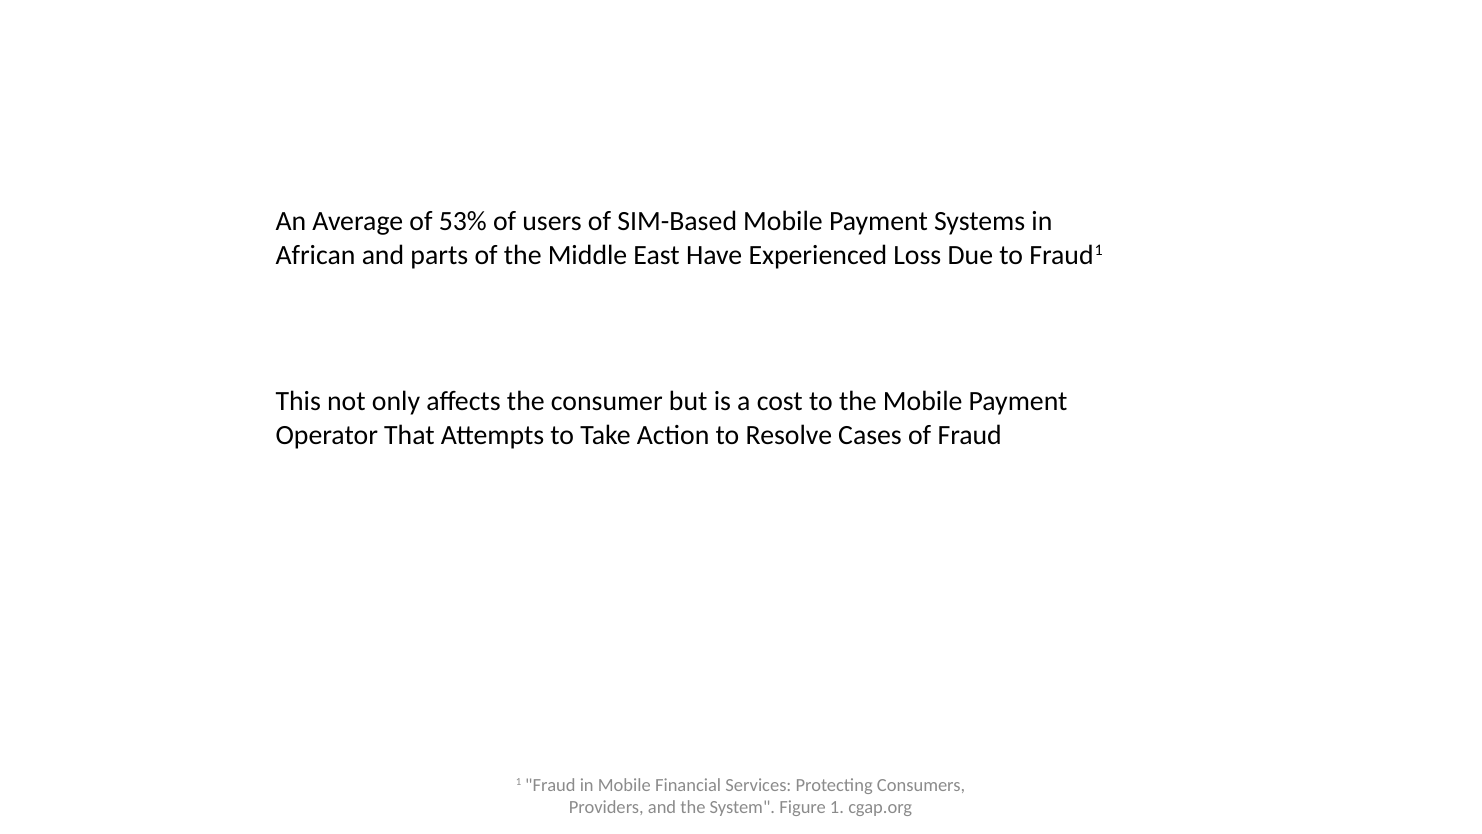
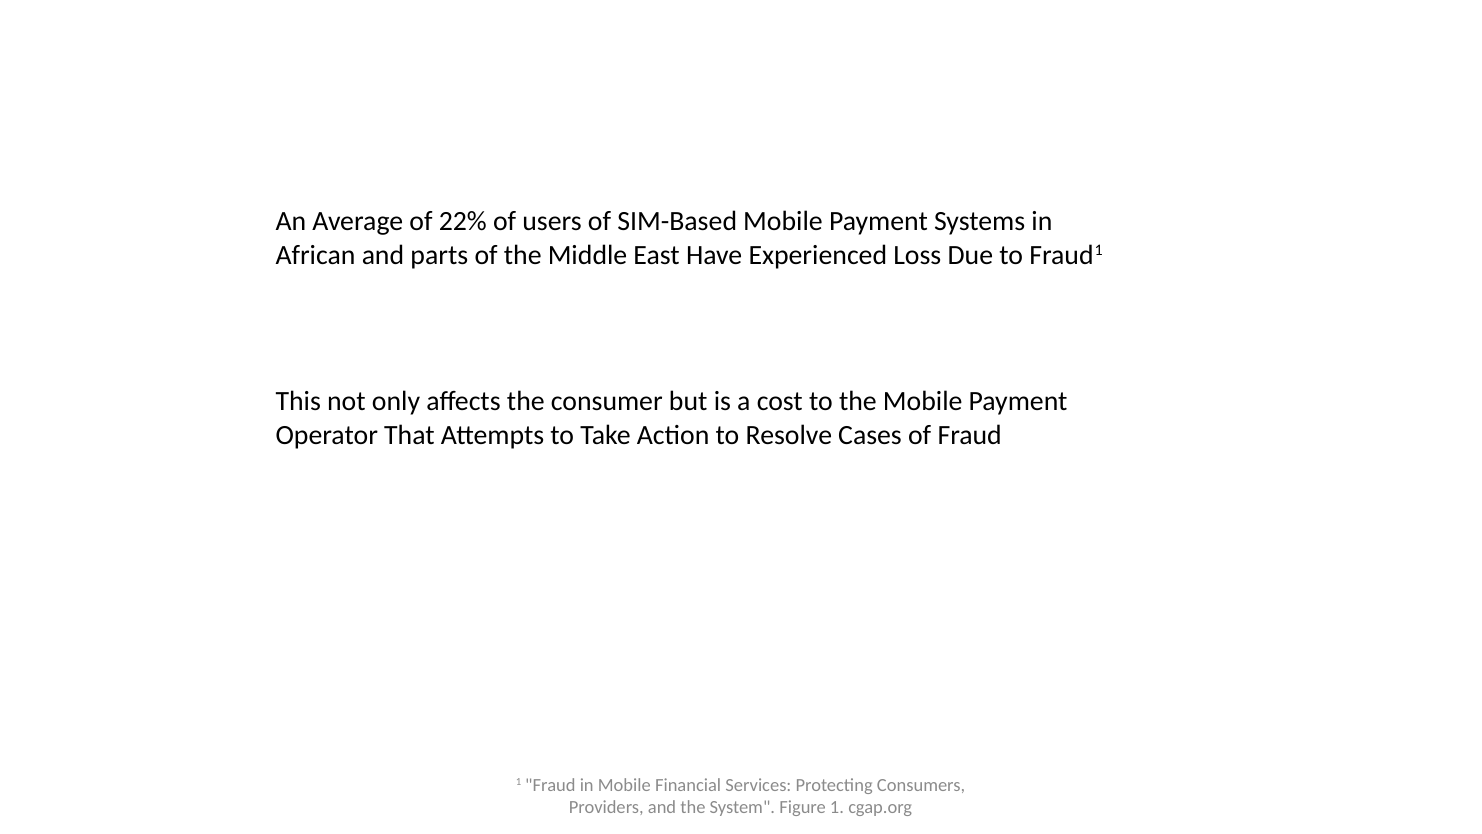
53%: 53% -> 22%
